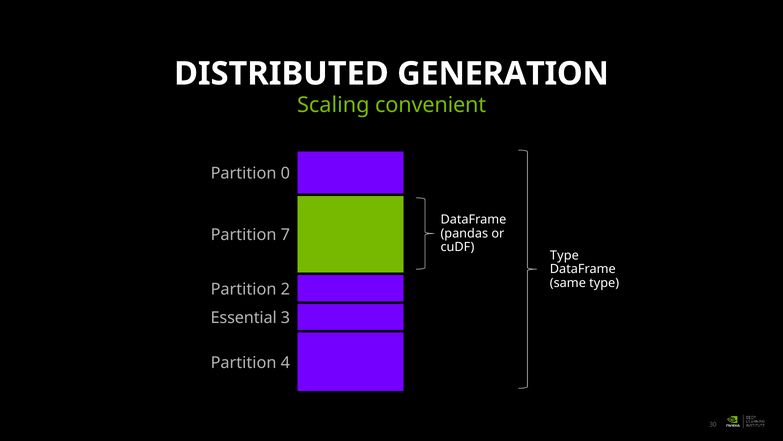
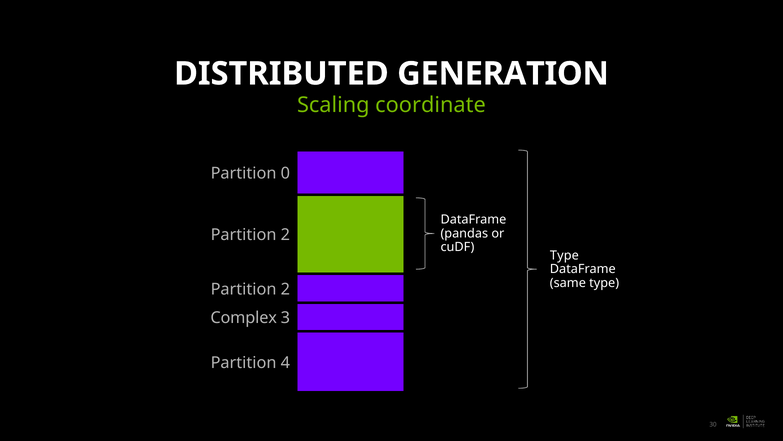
convenient: convenient -> coordinate
7 at (285, 235): 7 -> 2
Essential: Essential -> Complex
